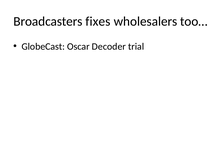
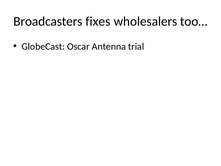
Decoder: Decoder -> Antenna
